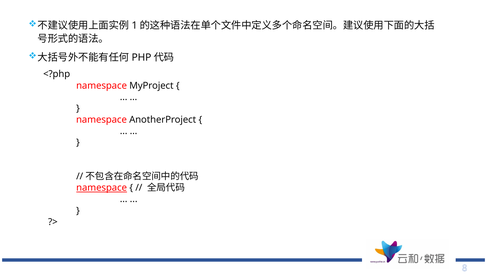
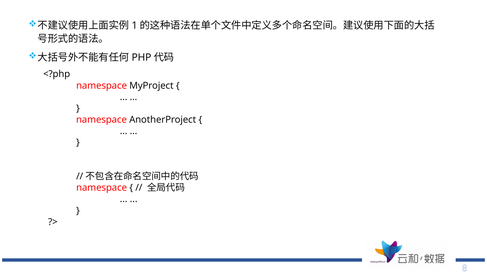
namespace at (102, 188) underline: present -> none
